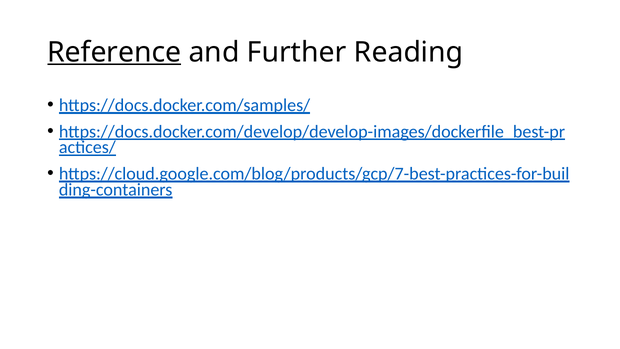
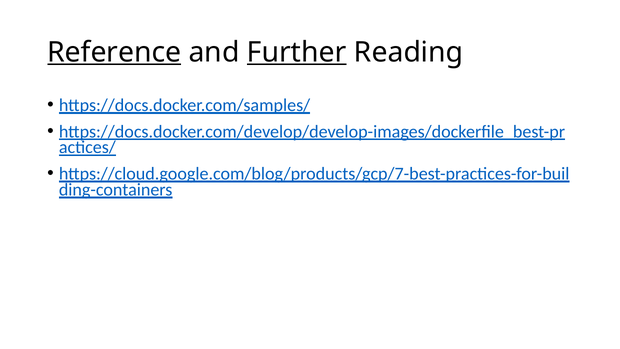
Further underline: none -> present
